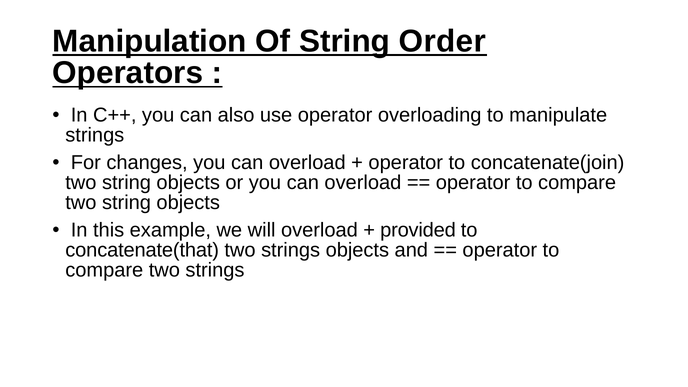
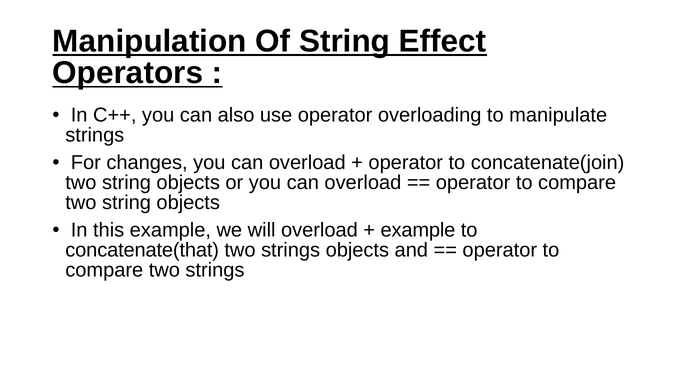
Order: Order -> Effect
provided at (418, 230): provided -> example
